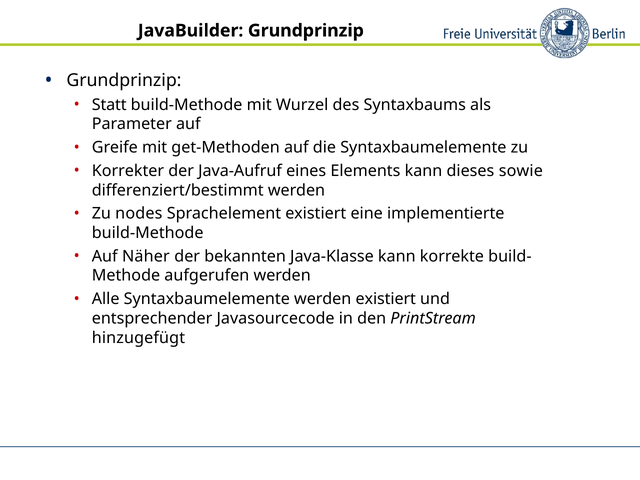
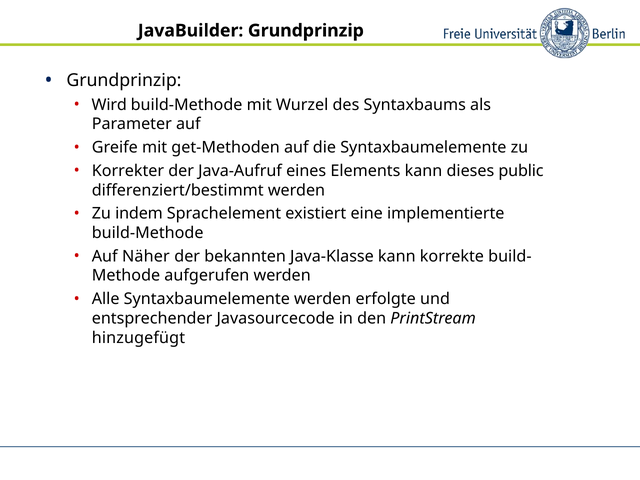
Statt: Statt -> Wird
sowie: sowie -> public
nodes: nodes -> indem
werden existiert: existiert -> erfolgte
